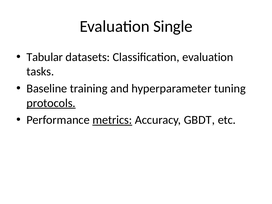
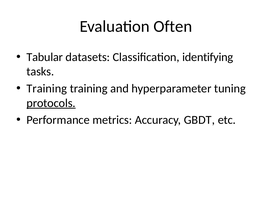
Single: Single -> Often
Classification evaluation: evaluation -> identifying
Baseline at (47, 89): Baseline -> Training
metrics underline: present -> none
